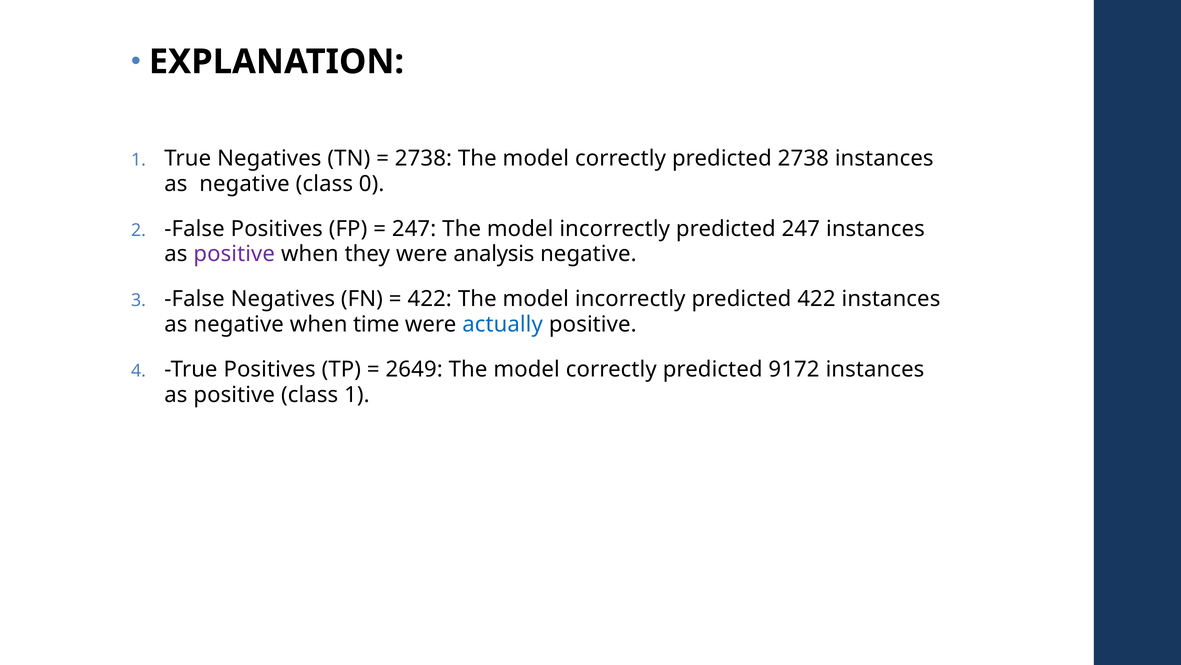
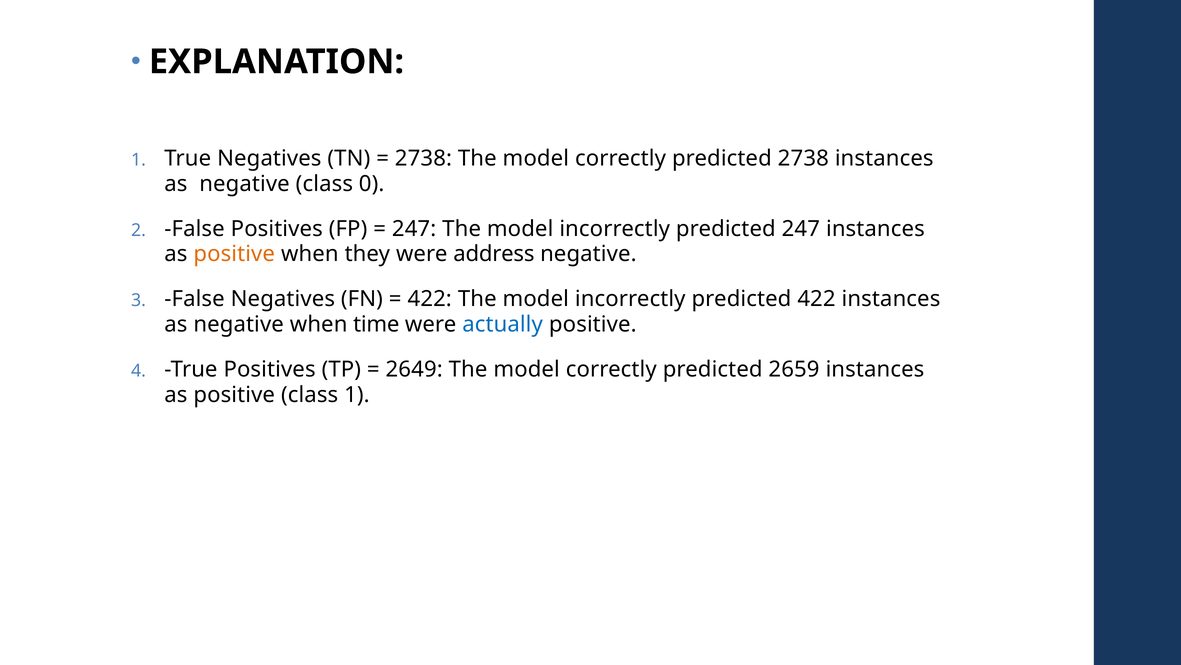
positive at (234, 254) colour: purple -> orange
analysis: analysis -> address
9172: 9172 -> 2659
